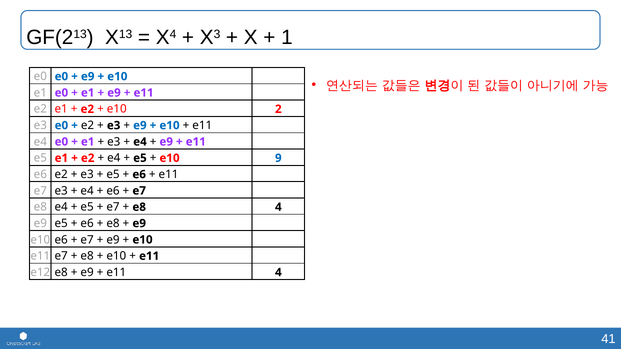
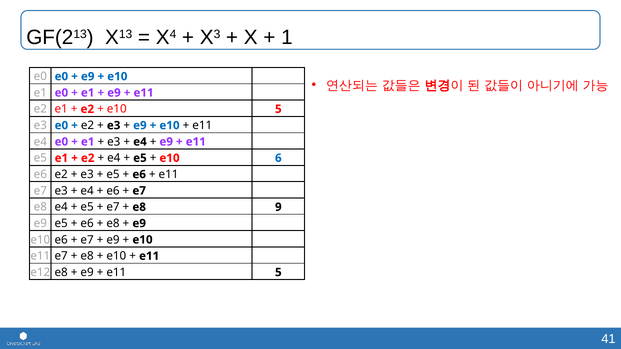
e10 2: 2 -> 5
9: 9 -> 6
e8 4: 4 -> 9
e11 4: 4 -> 5
